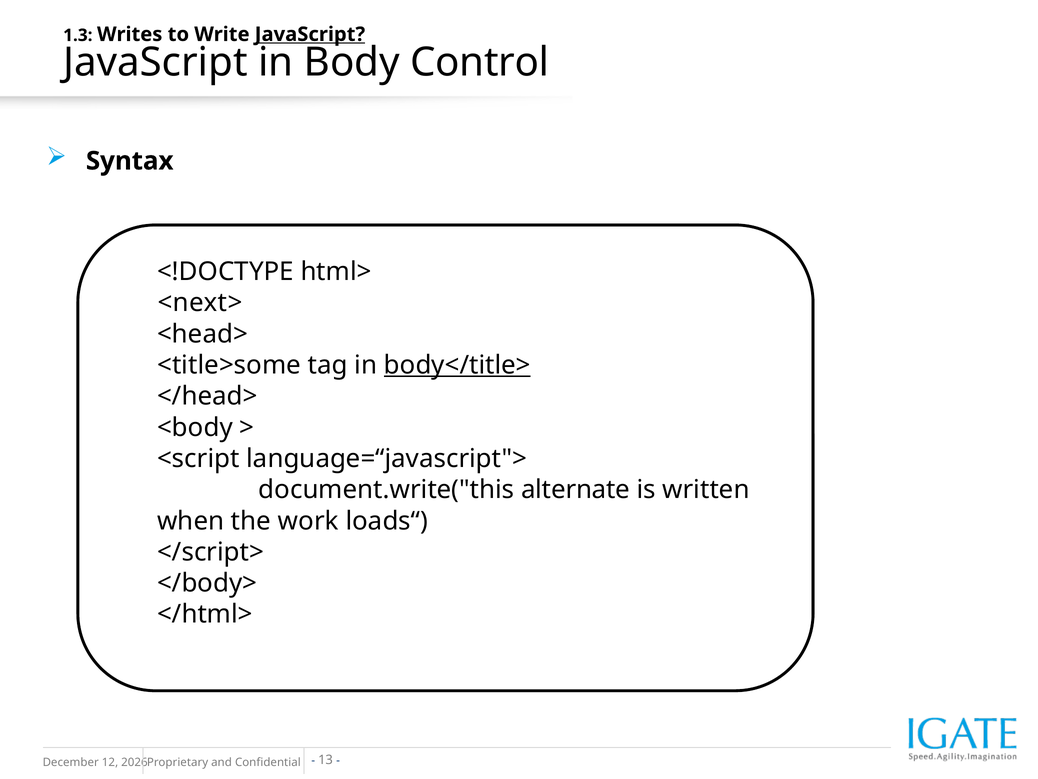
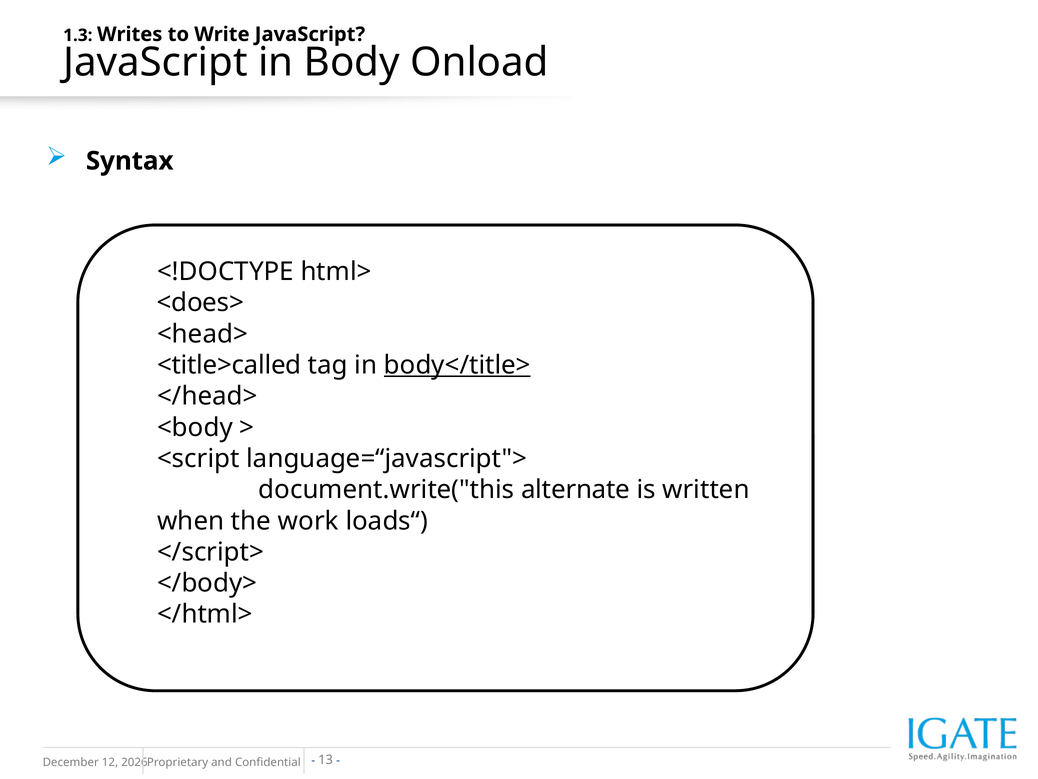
JavaScript at (310, 34) underline: present -> none
Control: Control -> Onload
<next>: <next> -> <does>
<title>some: <title>some -> <title>called
